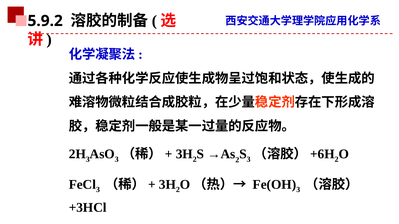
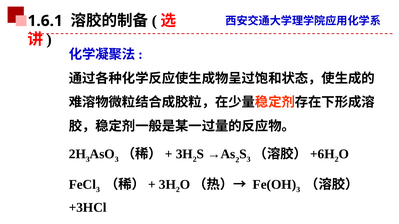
5.9.2: 5.9.2 -> 1.6.1
